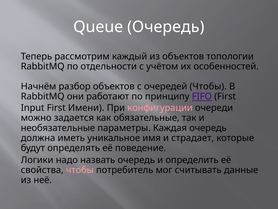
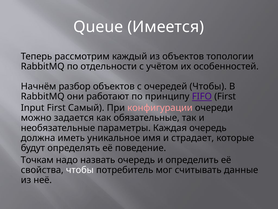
Queue Очередь: Очередь -> Имеется
Имени: Имени -> Самый
Логики: Логики -> Точкам
чтобы at (80, 170) colour: pink -> white
